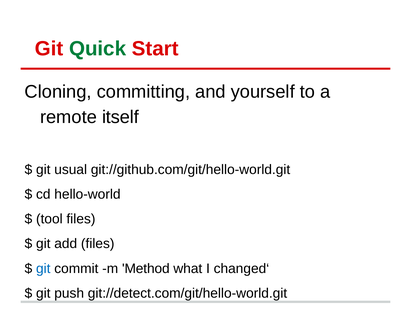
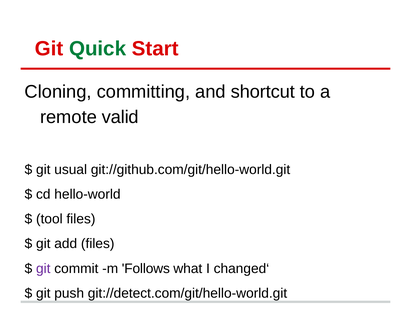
yourself: yourself -> shortcut
itself: itself -> valid
git at (43, 268) colour: blue -> purple
Method: Method -> Follows
